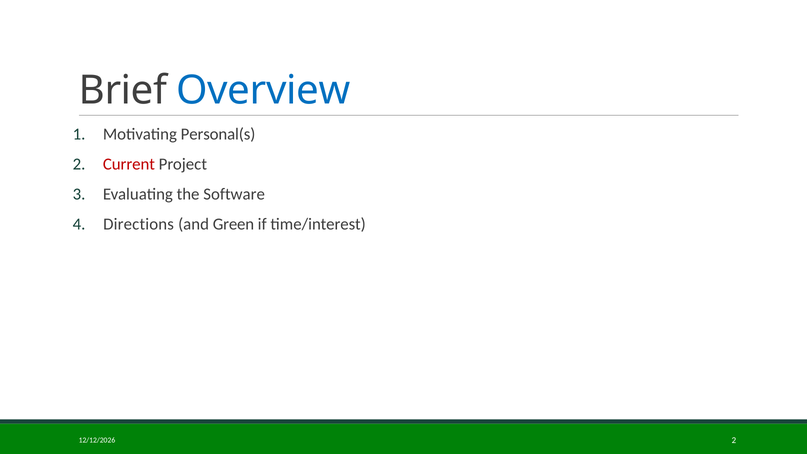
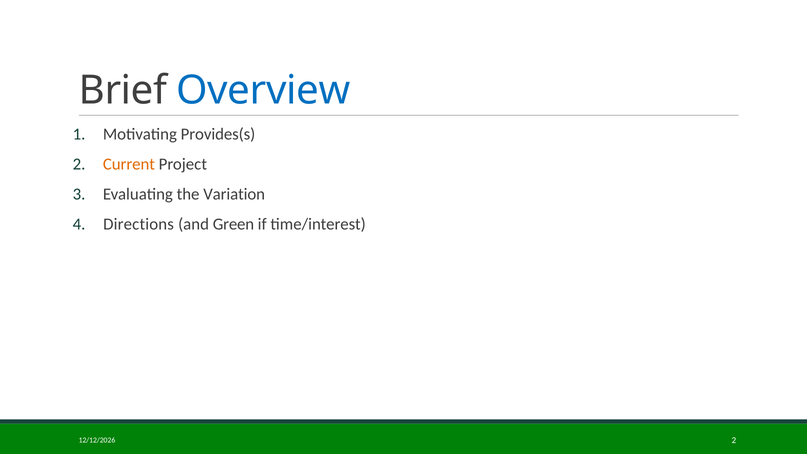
Personal(s: Personal(s -> Provides(s
Current colour: red -> orange
Software: Software -> Variation
